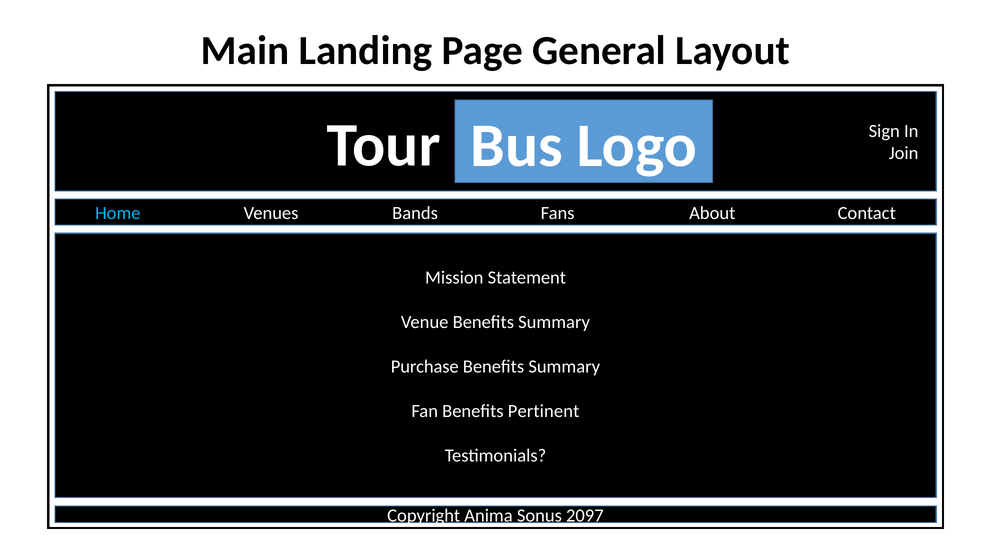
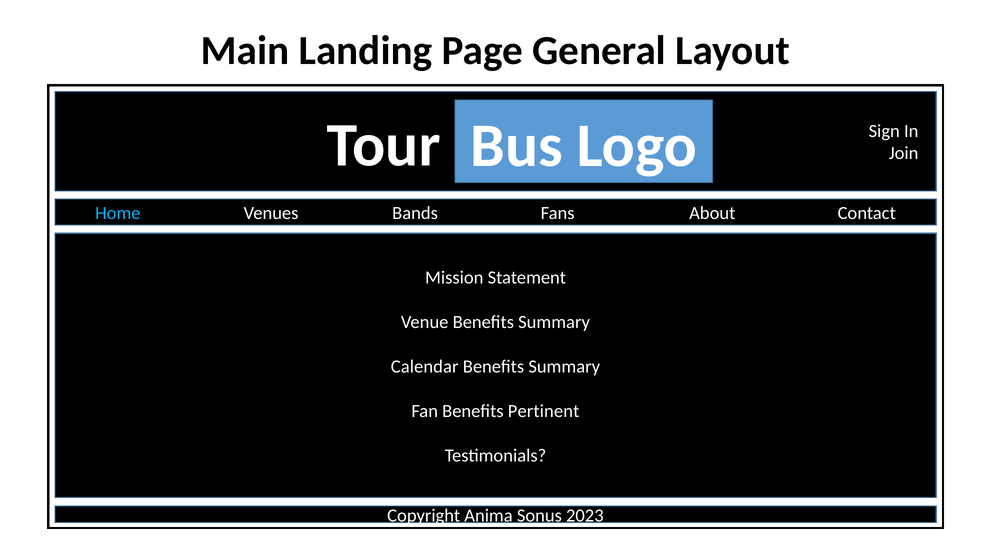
Purchase: Purchase -> Calendar
2097: 2097 -> 2023
